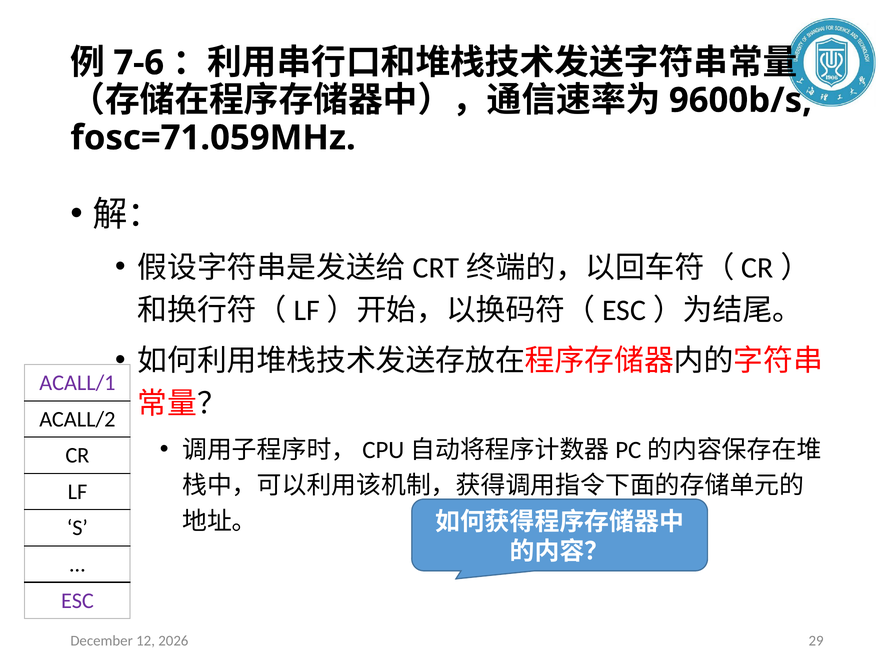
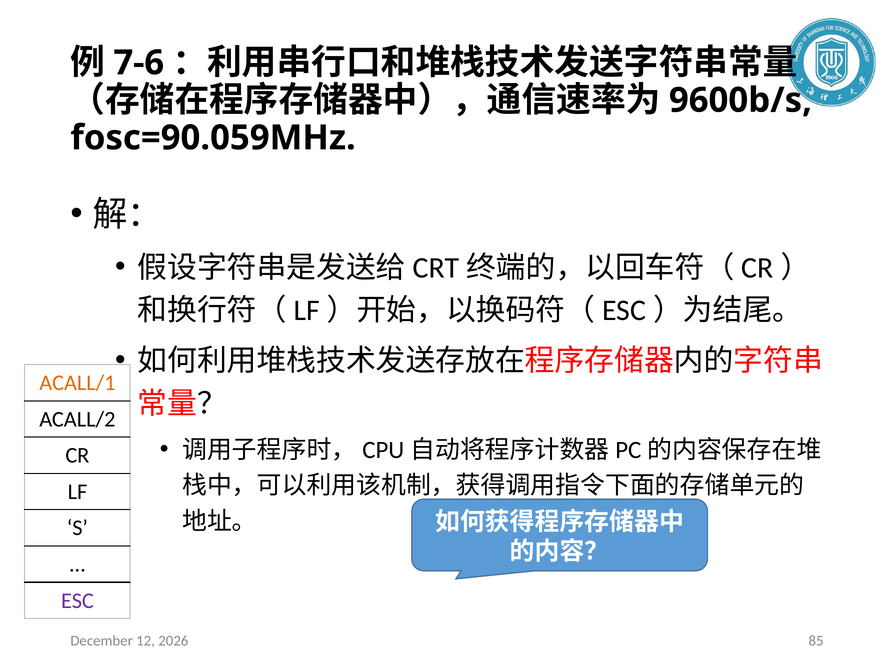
fosc=71.059MHz: fosc=71.059MHz -> fosc=90.059MHz
ACALL/1 colour: purple -> orange
29: 29 -> 85
